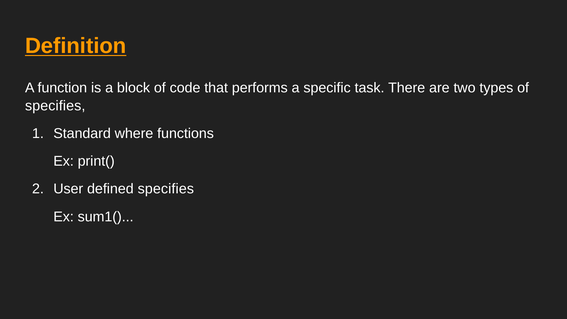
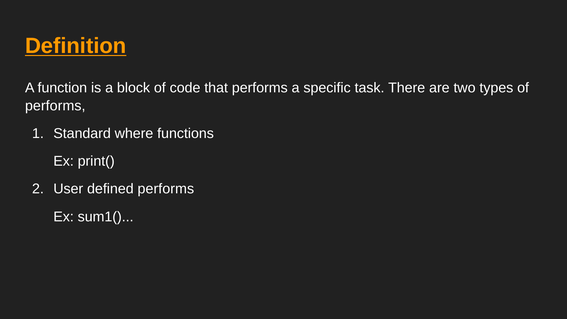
specifies at (55, 106): specifies -> performs
defined specifies: specifies -> performs
